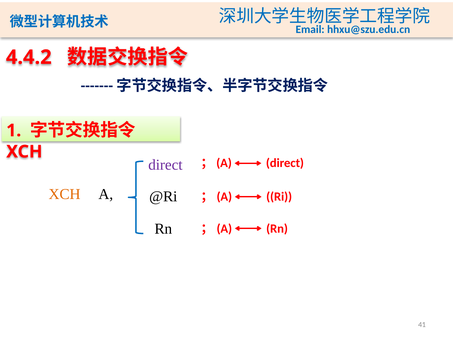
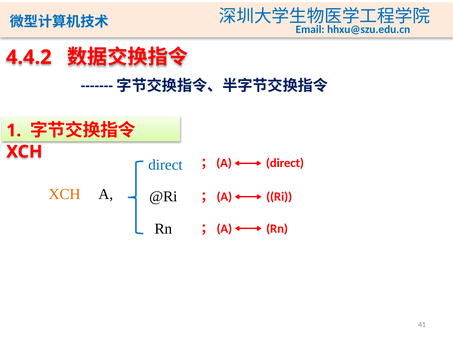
direct at (165, 165) colour: purple -> blue
